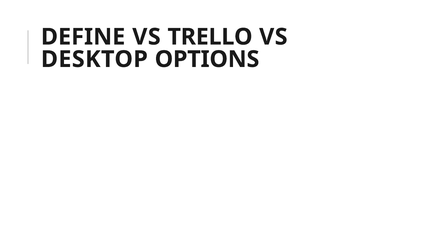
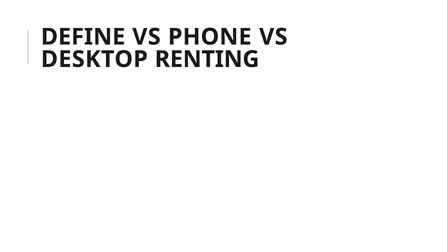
TRELLO: TRELLO -> PHONE
OPTIONS: OPTIONS -> RENTING
